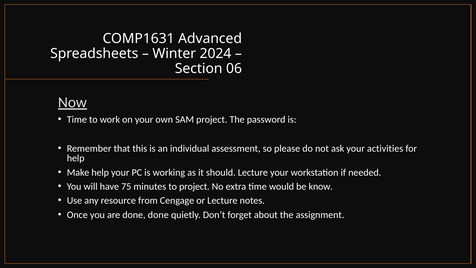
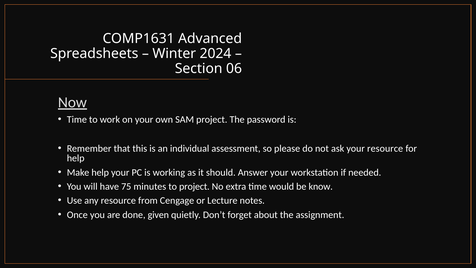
your activities: activities -> resource
should Lecture: Lecture -> Answer
done done: done -> given
